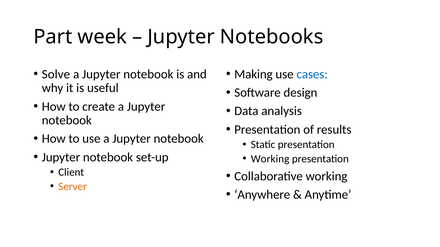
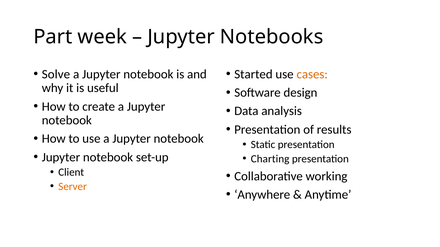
Making: Making -> Started
cases colour: blue -> orange
Working at (270, 159): Working -> Charting
